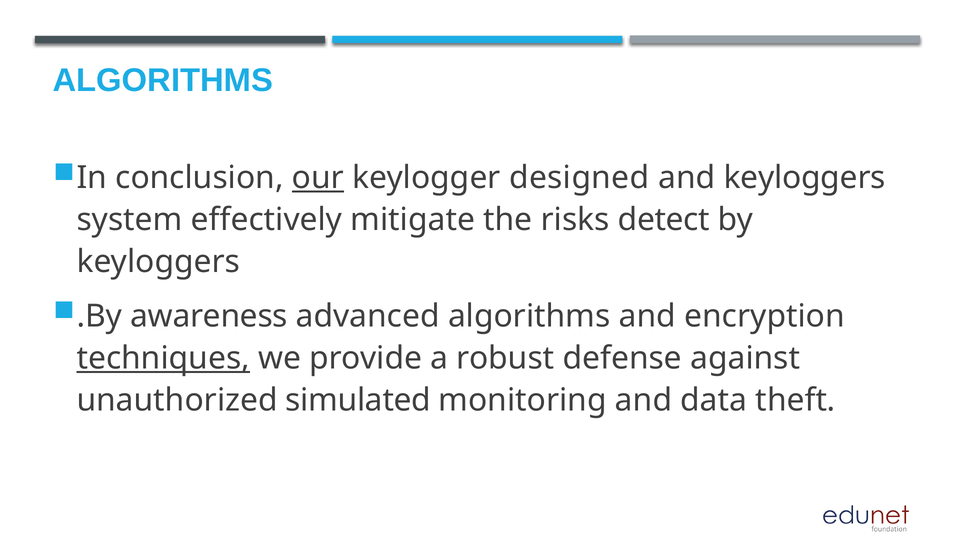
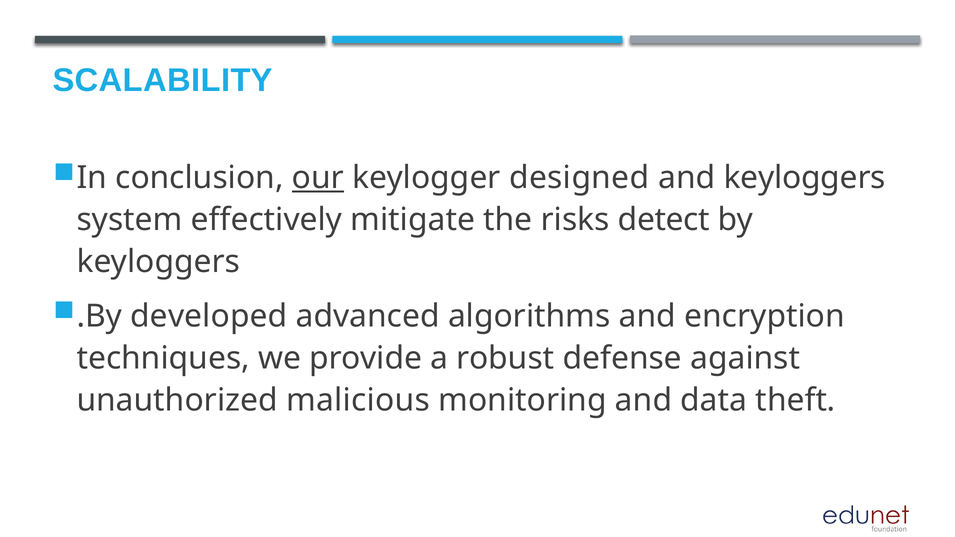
ALGORITHMS at (163, 81): ALGORITHMS -> SCALABILITY
awareness: awareness -> developed
techniques underline: present -> none
simulated: simulated -> malicious
